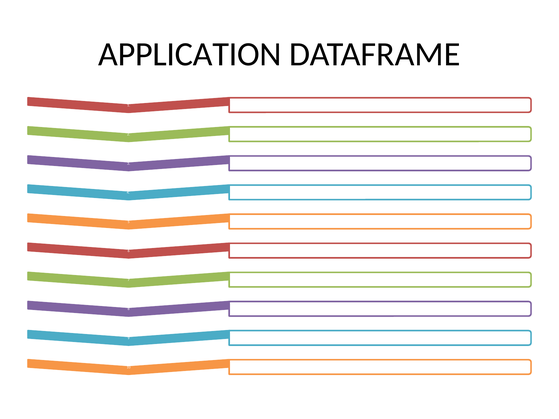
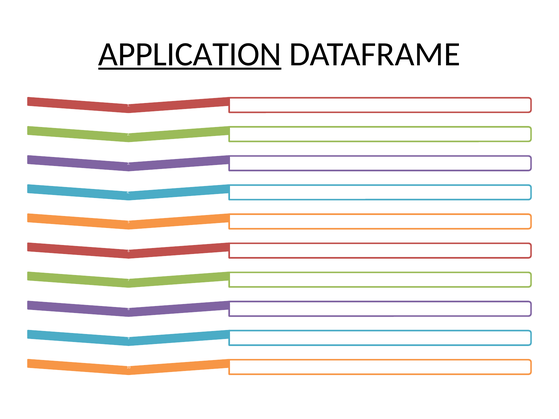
APPLICATION underline: none -> present
